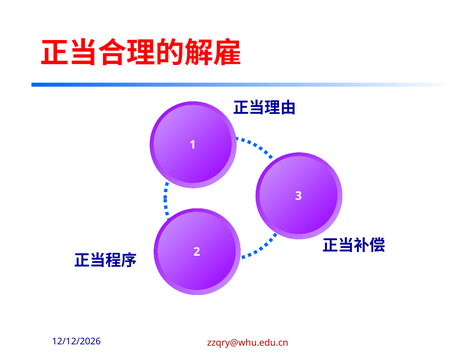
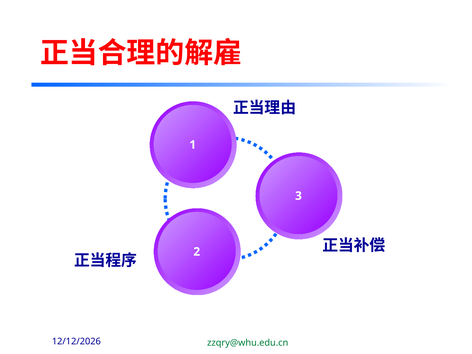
zzqry@whu.edu.cn colour: red -> green
